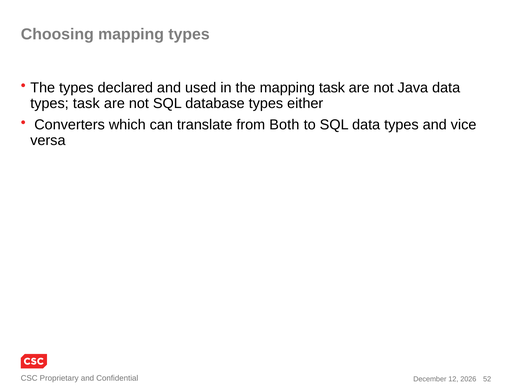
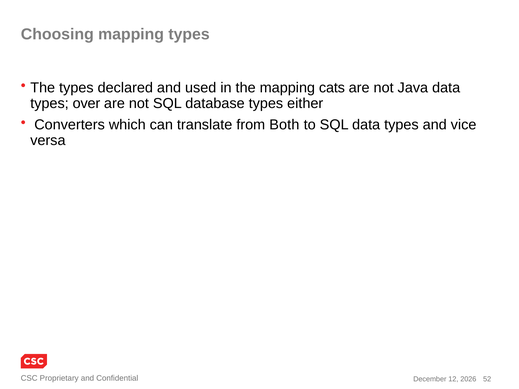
mapping task: task -> cats
types task: task -> over
